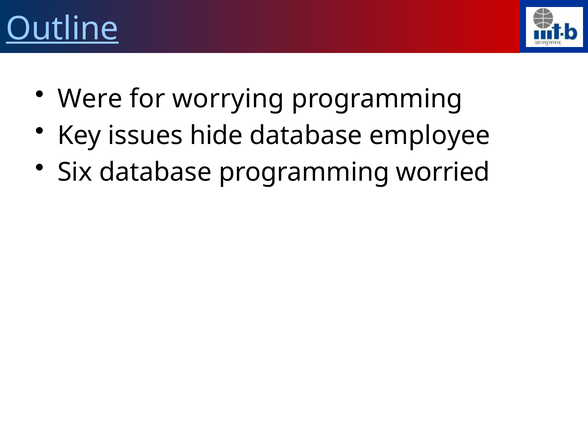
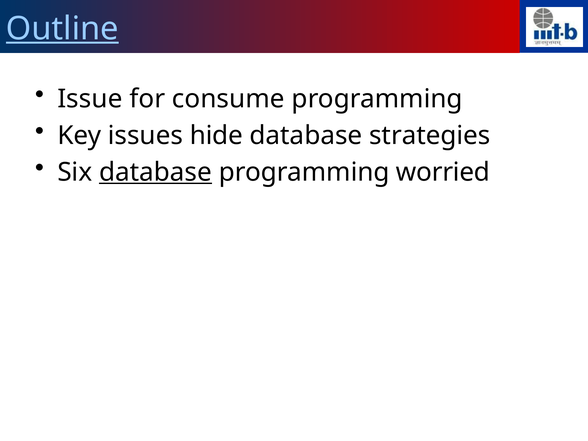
Were: Were -> Issue
worrying: worrying -> consume
employee: employee -> strategies
database at (155, 172) underline: none -> present
